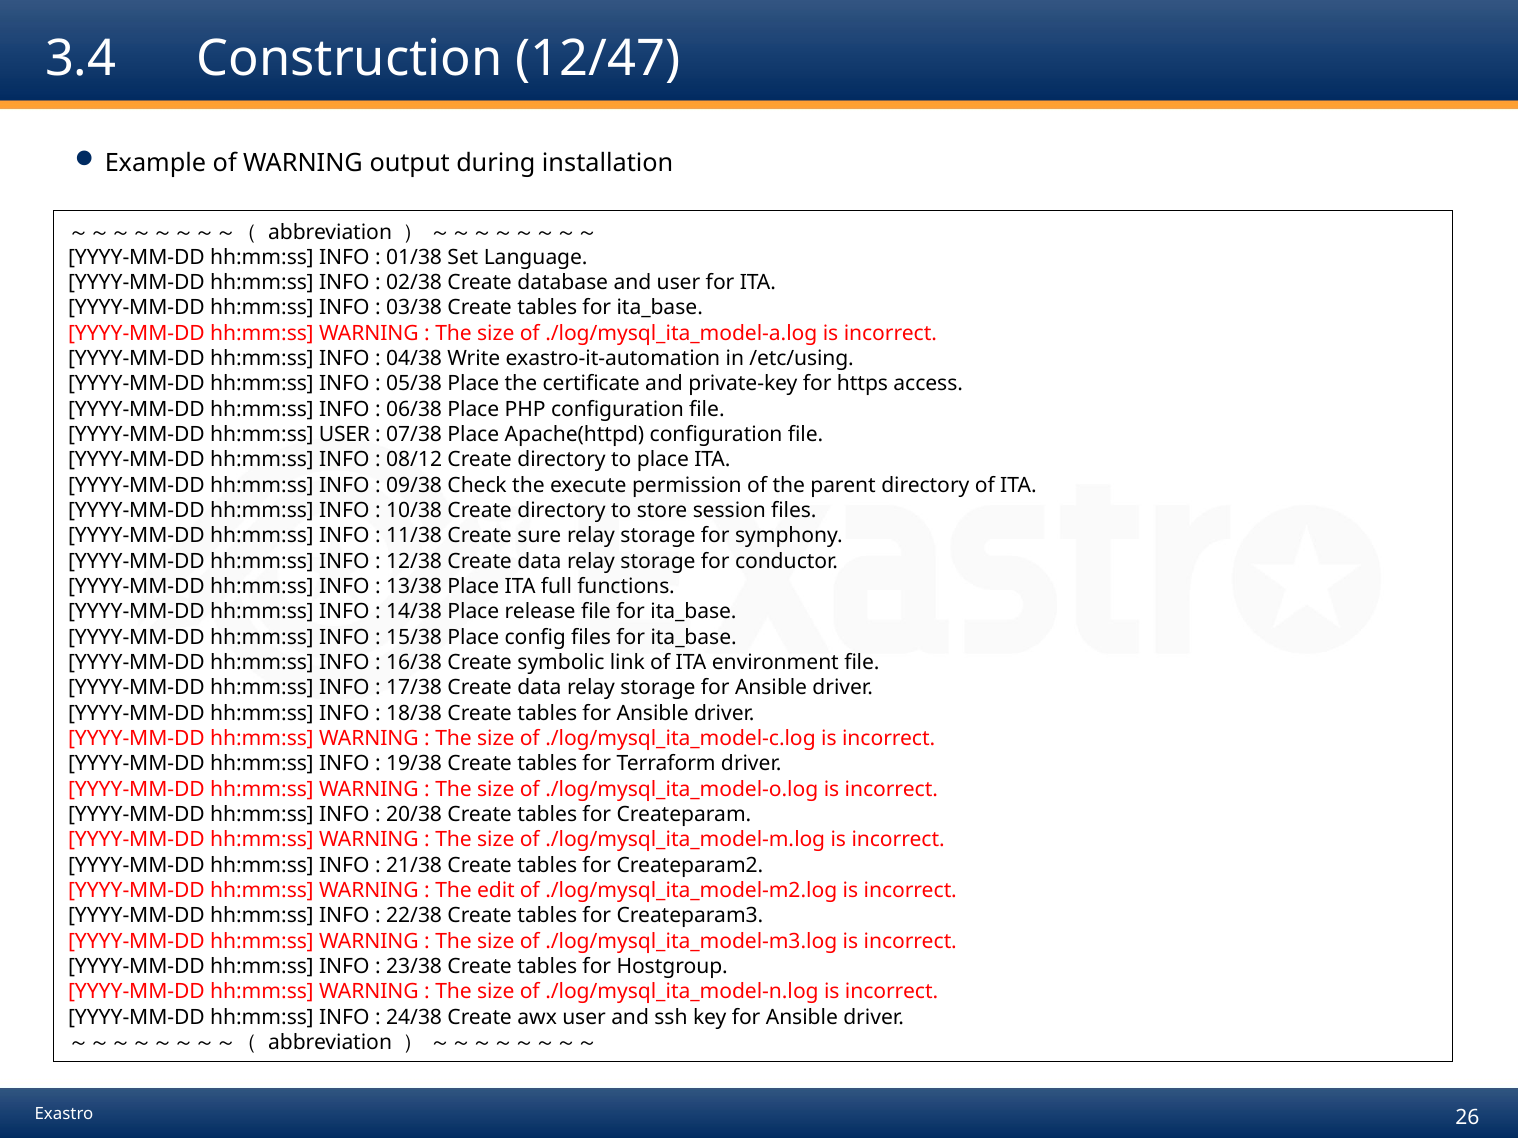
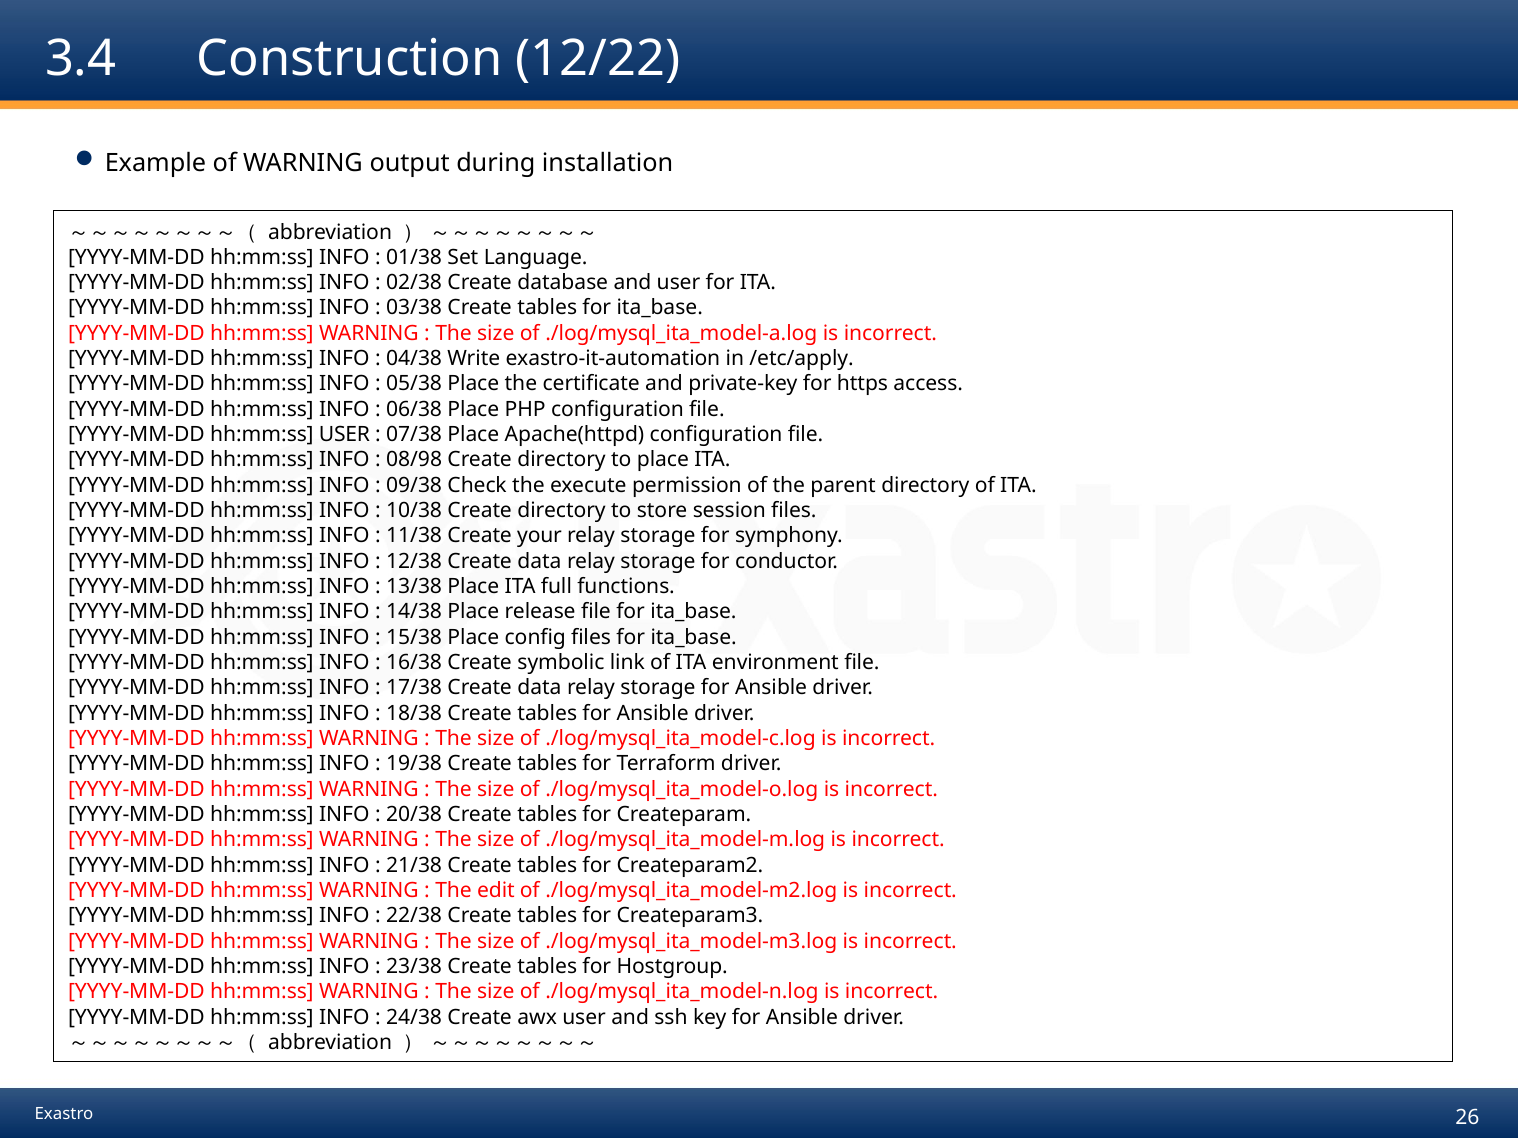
12/47: 12/47 -> 12/22
/etc/using: /etc/using -> /etc/apply
08/12: 08/12 -> 08/98
sure: sure -> your
